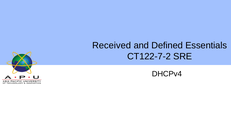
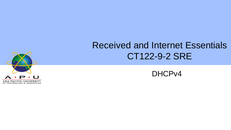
Defined: Defined -> Internet
CT122-7-2: CT122-7-2 -> CT122-9-2
